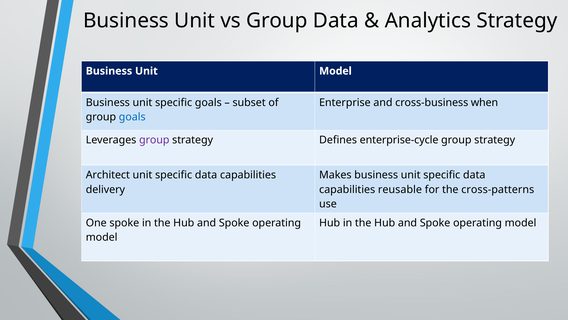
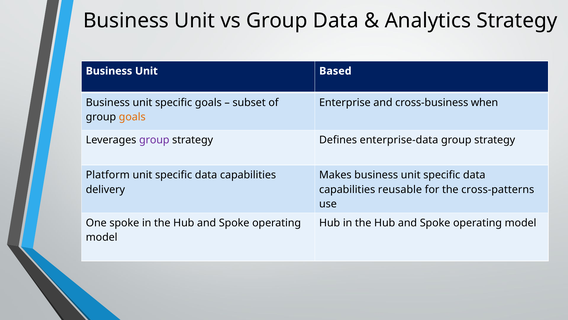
Unit Model: Model -> Based
goals at (132, 117) colour: blue -> orange
enterprise-cycle: enterprise-cycle -> enterprise-data
Architect: Architect -> Platform
